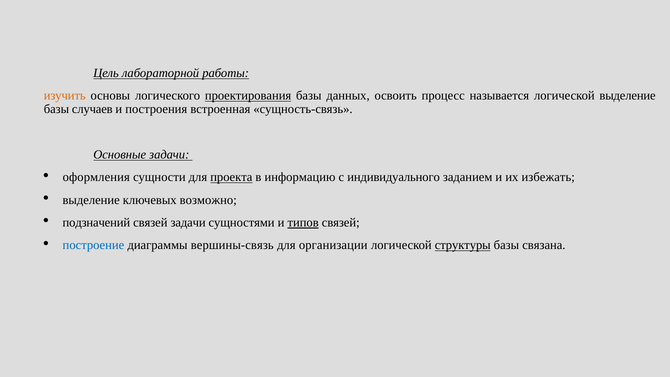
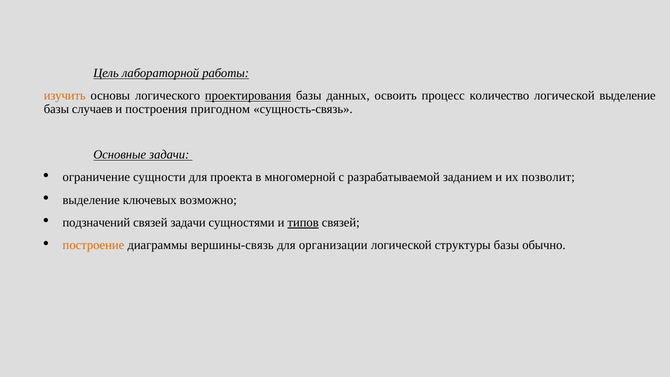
называется: называется -> количество
встроенная: встроенная -> пригодном
оформления: оформления -> ограничение
проекта underline: present -> none
информацию: информацию -> многомерной
индивидуального: индивидуального -> разрабатываемой
избежать: избежать -> позволит
построение colour: blue -> orange
структуры underline: present -> none
связана: связана -> обычно
